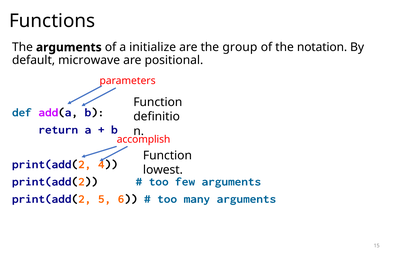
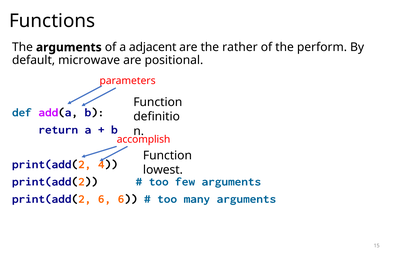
initialize: initialize -> adjacent
group: group -> rather
notation: notation -> perform
print(add(2 5: 5 -> 6
